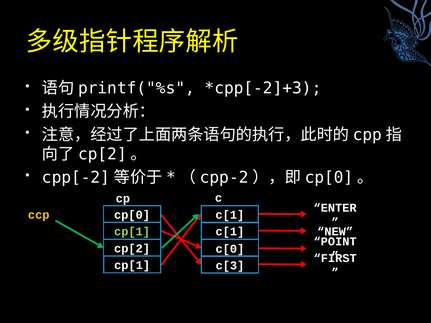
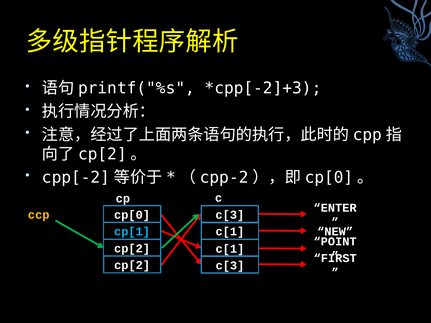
c[1 at (230, 215): c[1 -> c[3
cp[1 at (132, 232) colour: light green -> light blue
c[0 at (230, 249): c[0 -> c[1
cp[1 at (132, 265): cp[1 -> cp[2
